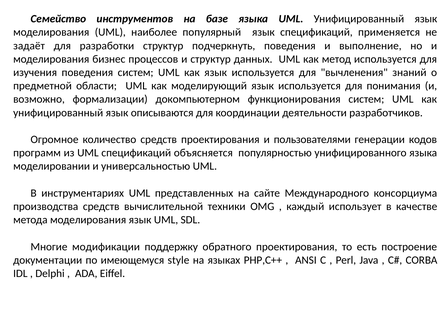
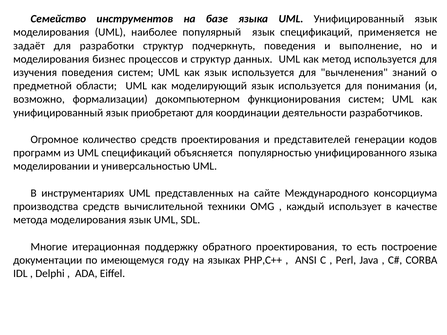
описываются: описываются -> приобретают
пользователями: пользователями -> представителей
модификации: модификации -> итерационная
style: style -> году
